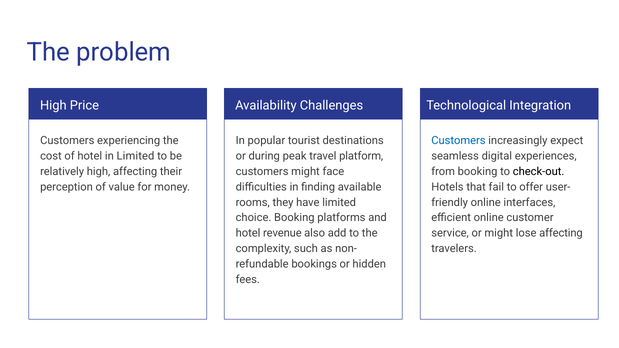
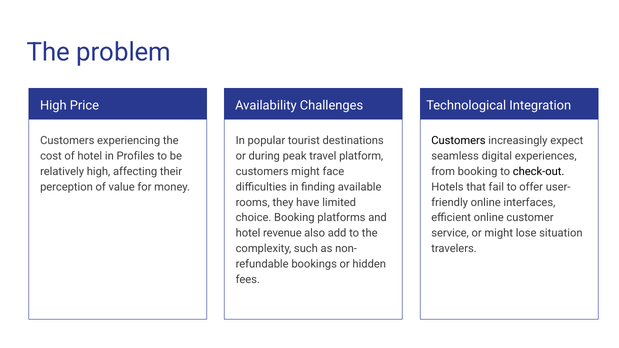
Customers at (458, 141) colour: blue -> black
in Limited: Limited -> Profiles
lose affecting: affecting -> situation
